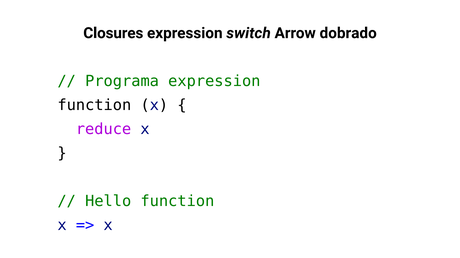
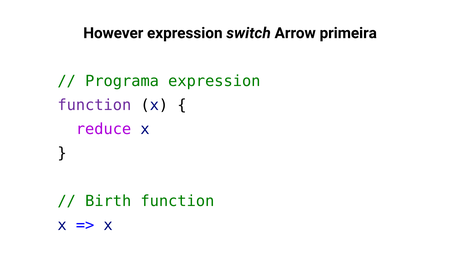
Closures: Closures -> However
dobrado: dobrado -> primeira
function at (94, 105) colour: black -> purple
Hello: Hello -> Birth
